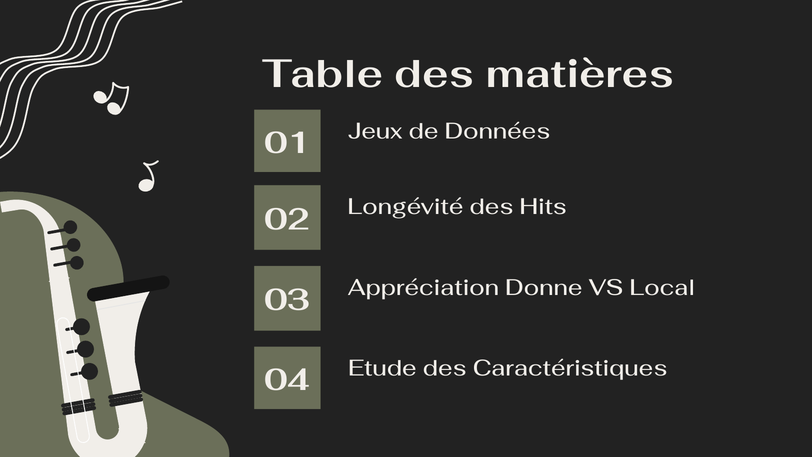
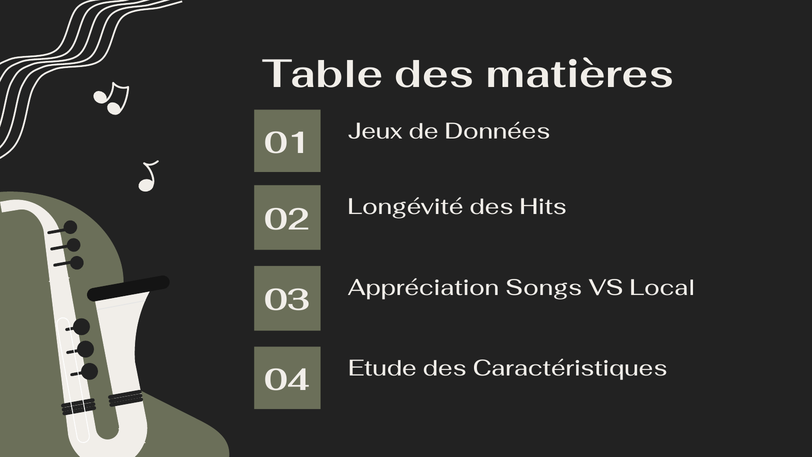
Donne: Donne -> Songs
